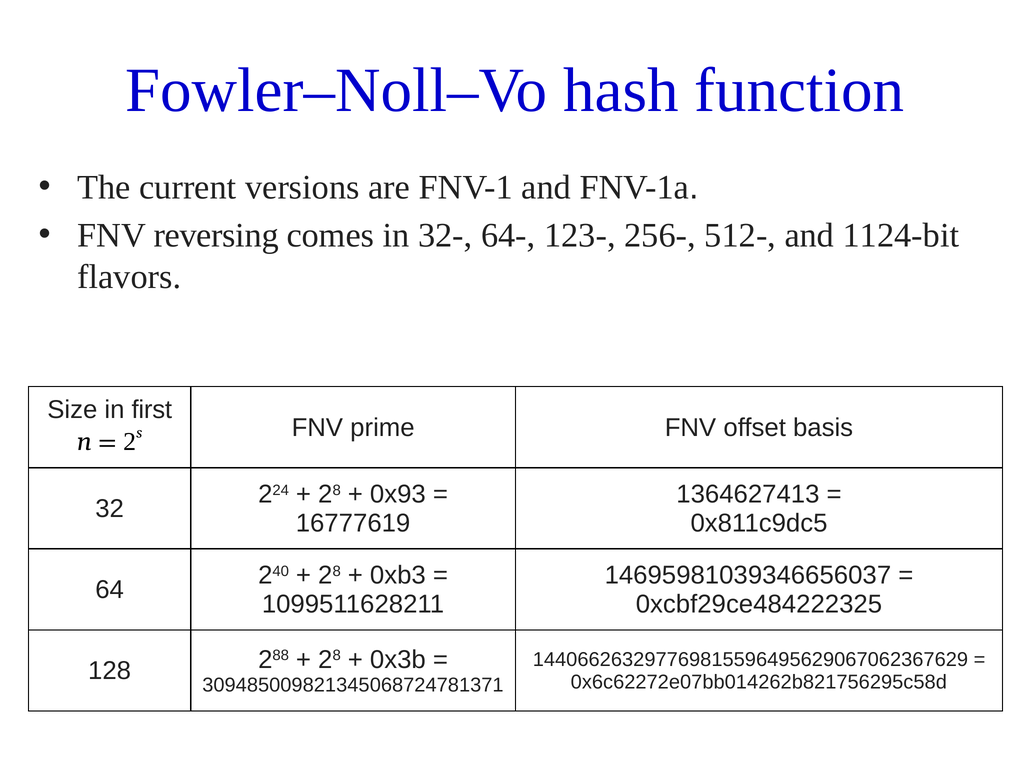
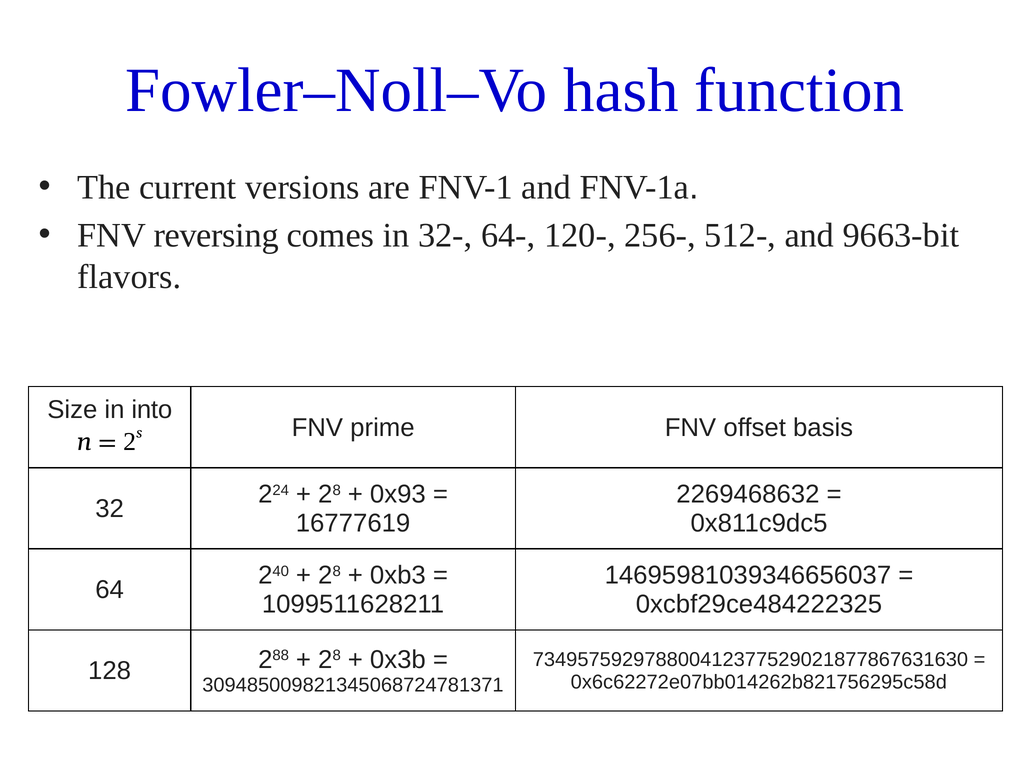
123-: 123- -> 120-
1124-bit: 1124-bit -> 9663-bit
first: first -> into
1364627413: 1364627413 -> 2269468632
144066263297769815596495629067062367629: 144066263297769815596495629067062367629 -> 734957592978800412377529021877867631630
